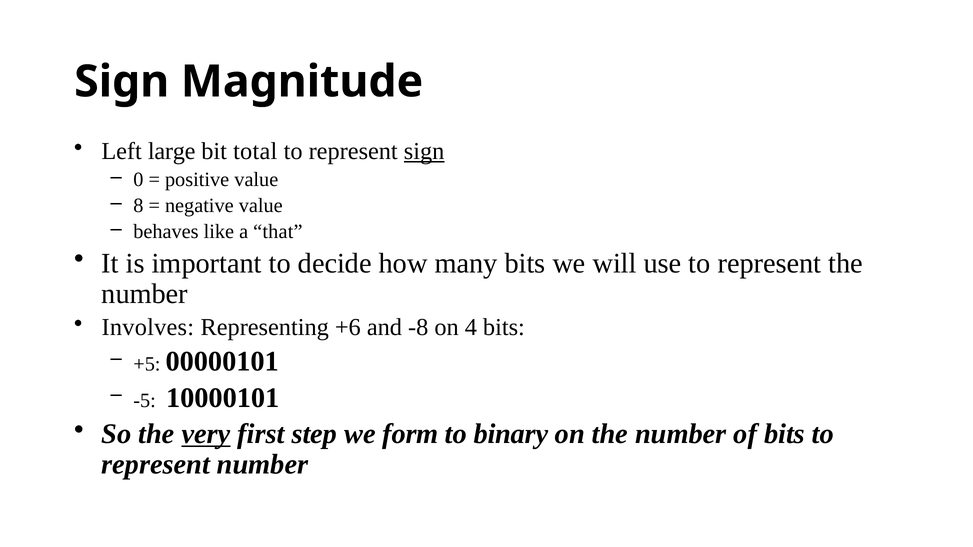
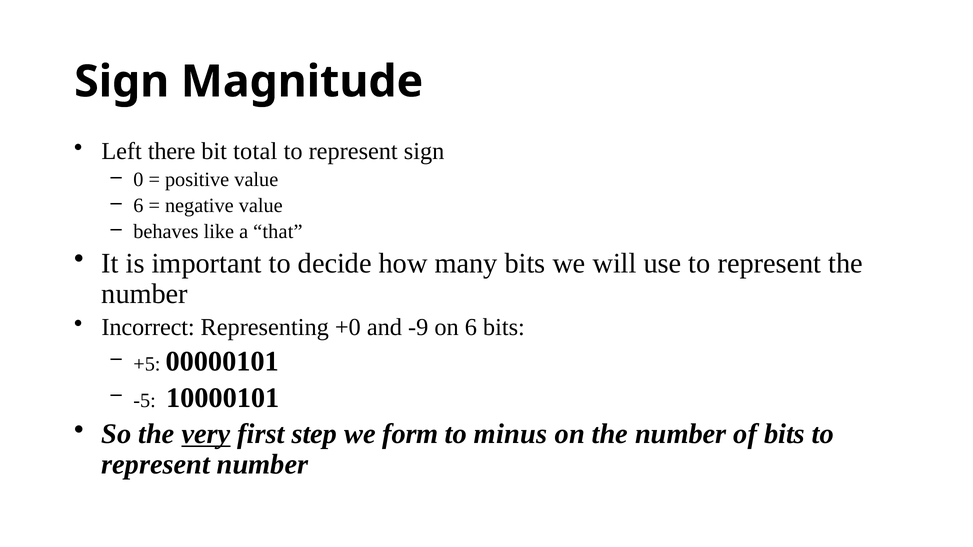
large: large -> there
sign at (424, 151) underline: present -> none
8 at (138, 206): 8 -> 6
Involves: Involves -> Incorrect
+6: +6 -> +0
-8: -8 -> -9
on 4: 4 -> 6
binary: binary -> minus
